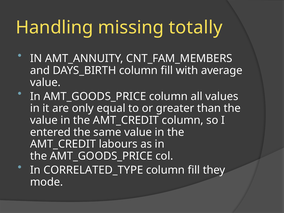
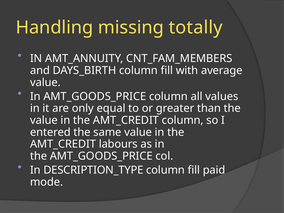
CORRELATED_TYPE: CORRELATED_TYPE -> DESCRIPTION_TYPE
they: they -> paid
